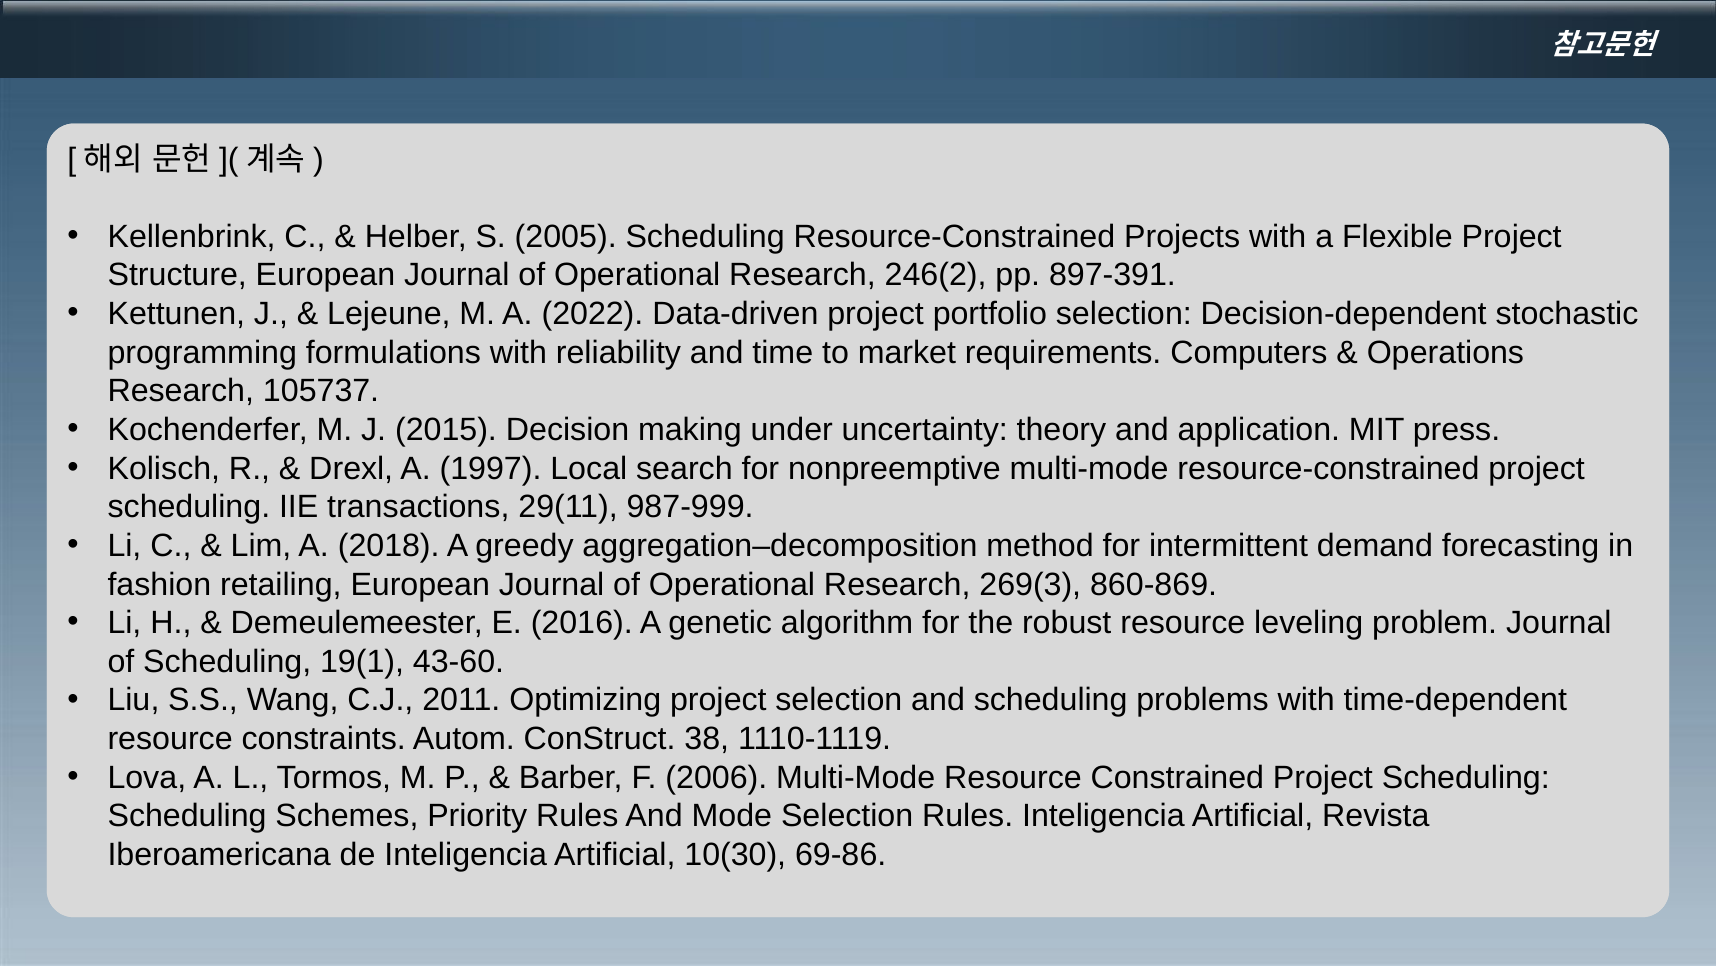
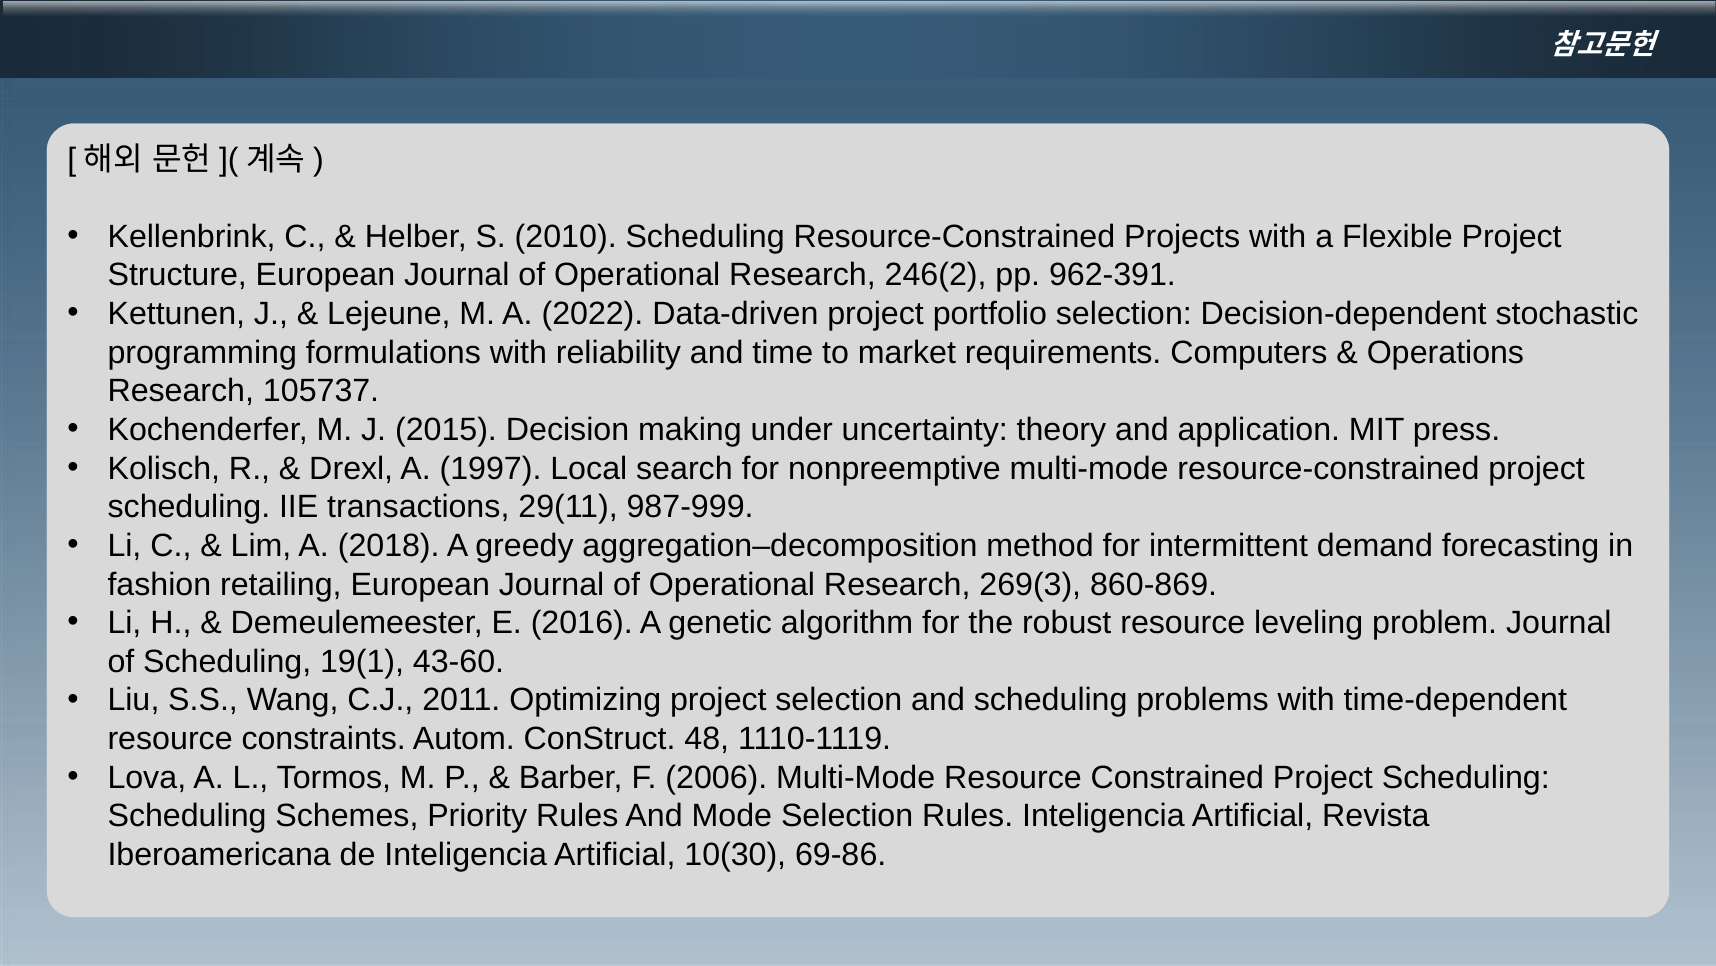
2005: 2005 -> 2010
897-391: 897-391 -> 962-391
38: 38 -> 48
